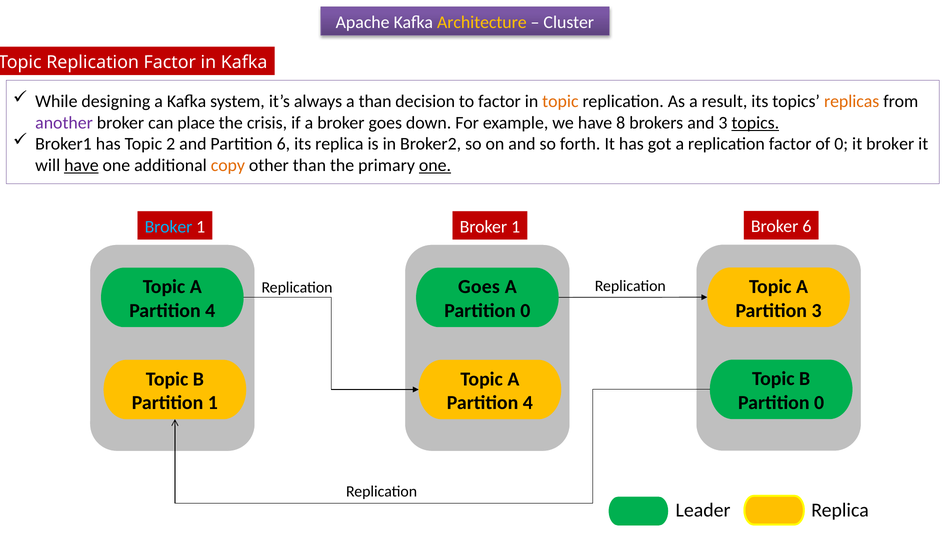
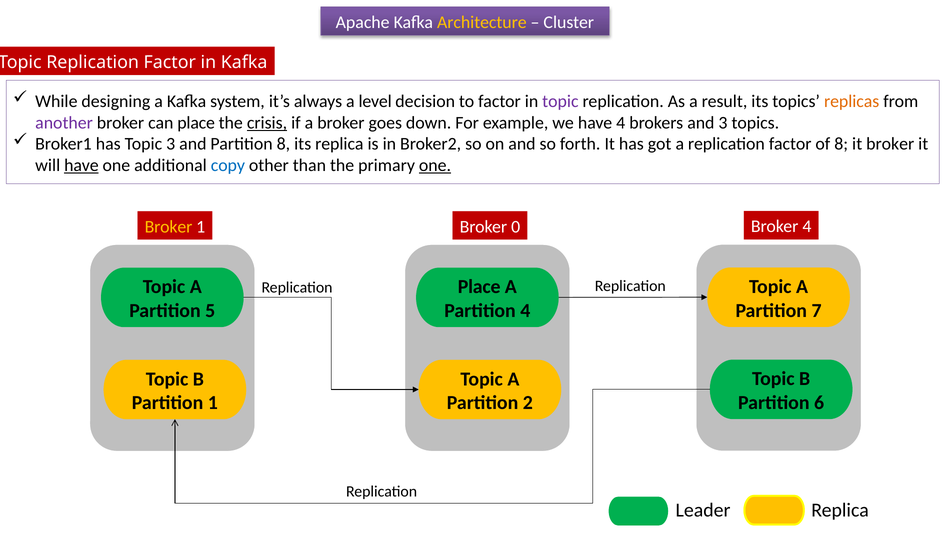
a than: than -> level
topic at (560, 101) colour: orange -> purple
crisis underline: none -> present
have 8: 8 -> 4
topics at (755, 123) underline: present -> none
Topic 2: 2 -> 3
Partition 6: 6 -> 8
of 0: 0 -> 8
copy colour: orange -> blue
Broker 6: 6 -> 4
Broker at (168, 227) colour: light blue -> yellow
1 at (516, 227): 1 -> 0
Goes at (479, 287): Goes -> Place
Partition 3: 3 -> 7
4 at (210, 311): 4 -> 5
0 at (525, 311): 0 -> 4
0 at (819, 403): 0 -> 6
4 at (528, 403): 4 -> 2
